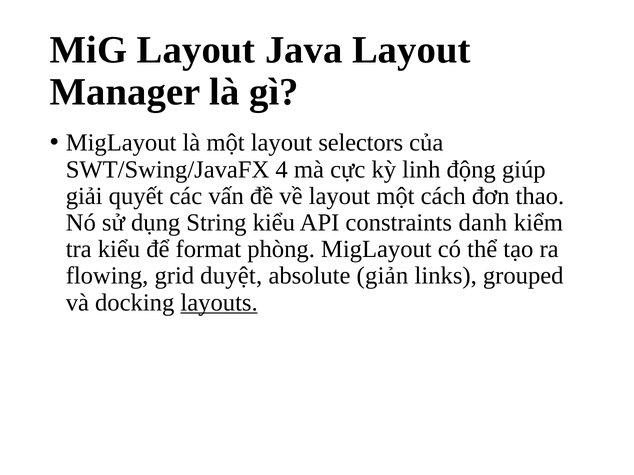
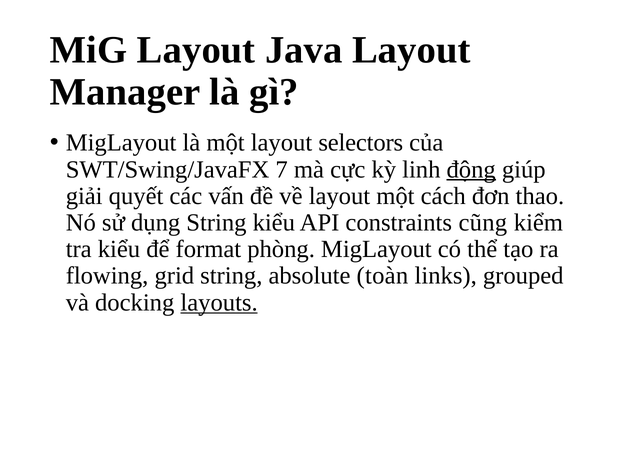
4: 4 -> 7
động underline: none -> present
danh: danh -> cũng
grid duyệt: duyệt -> string
giản: giản -> toàn
